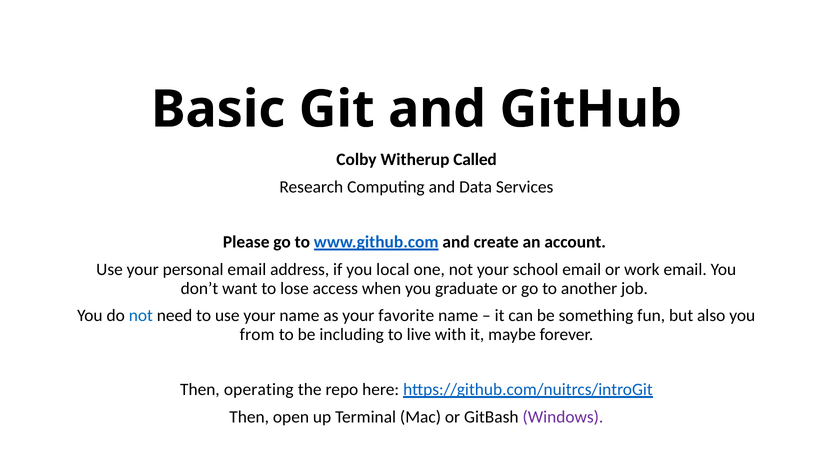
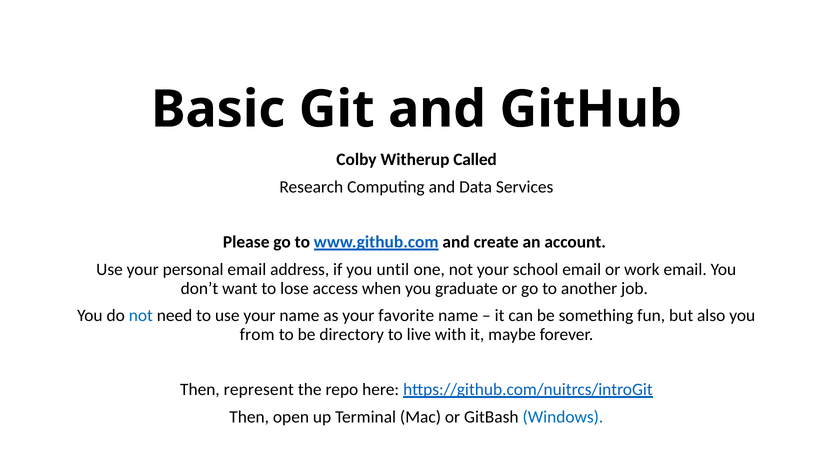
local: local -> until
including: including -> directory
operating: operating -> represent
Windows colour: purple -> blue
